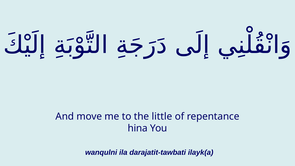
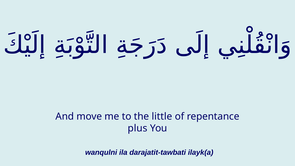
hina: hina -> plus
